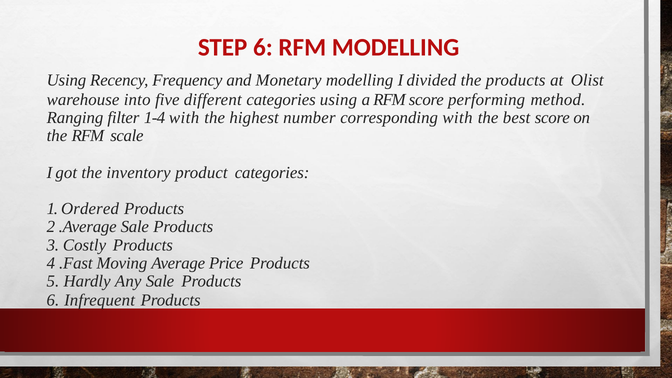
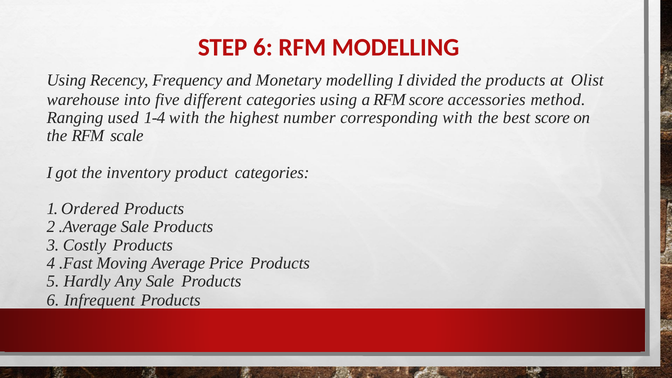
performing: performing -> accessories
filter: filter -> used
